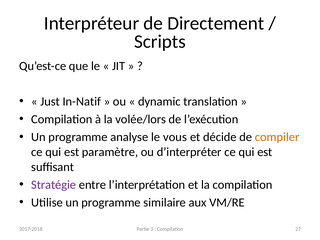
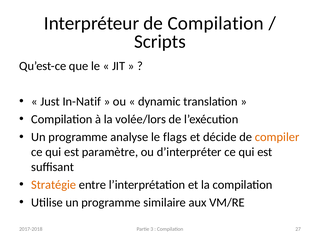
de Directement: Directement -> Compilation
vous: vous -> flags
Stratégie colour: purple -> orange
